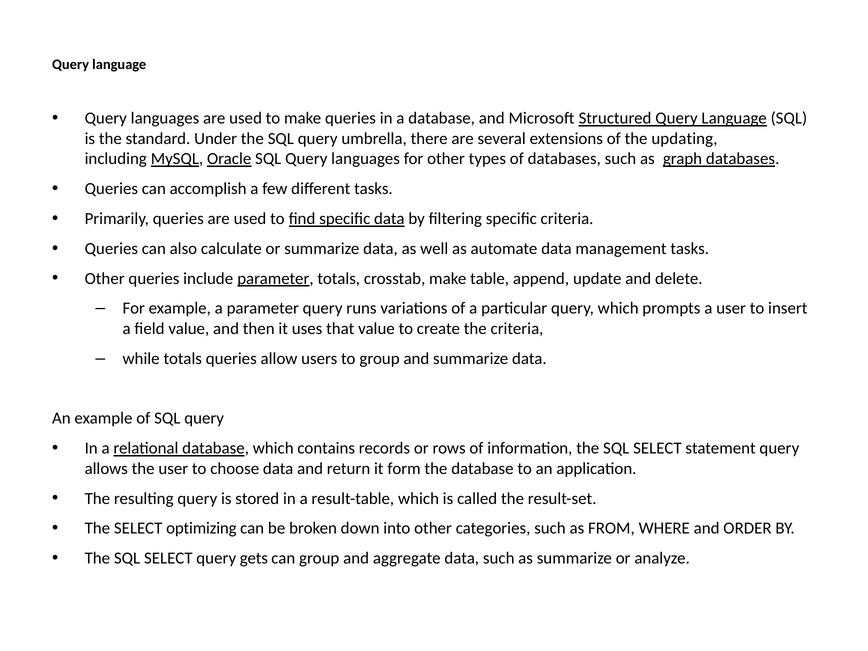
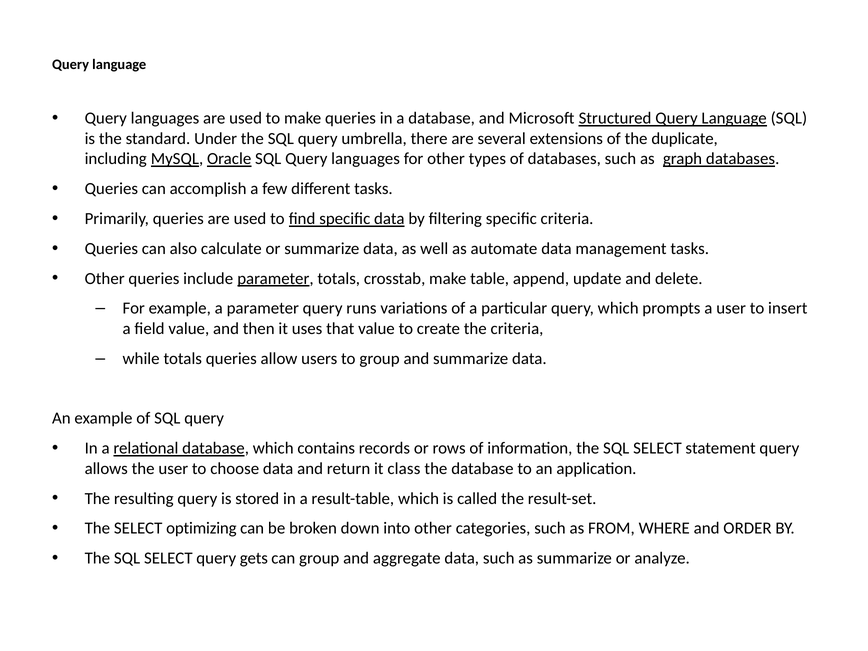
updating: updating -> duplicate
form: form -> class
